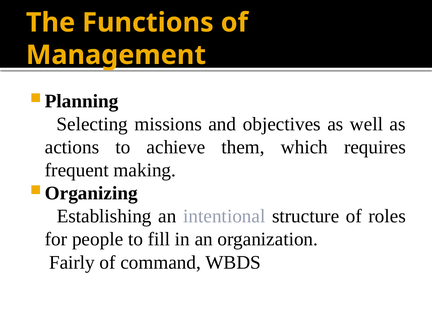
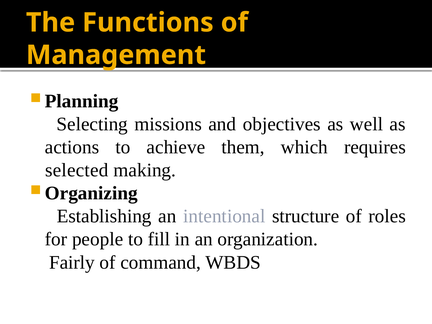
frequent: frequent -> selected
